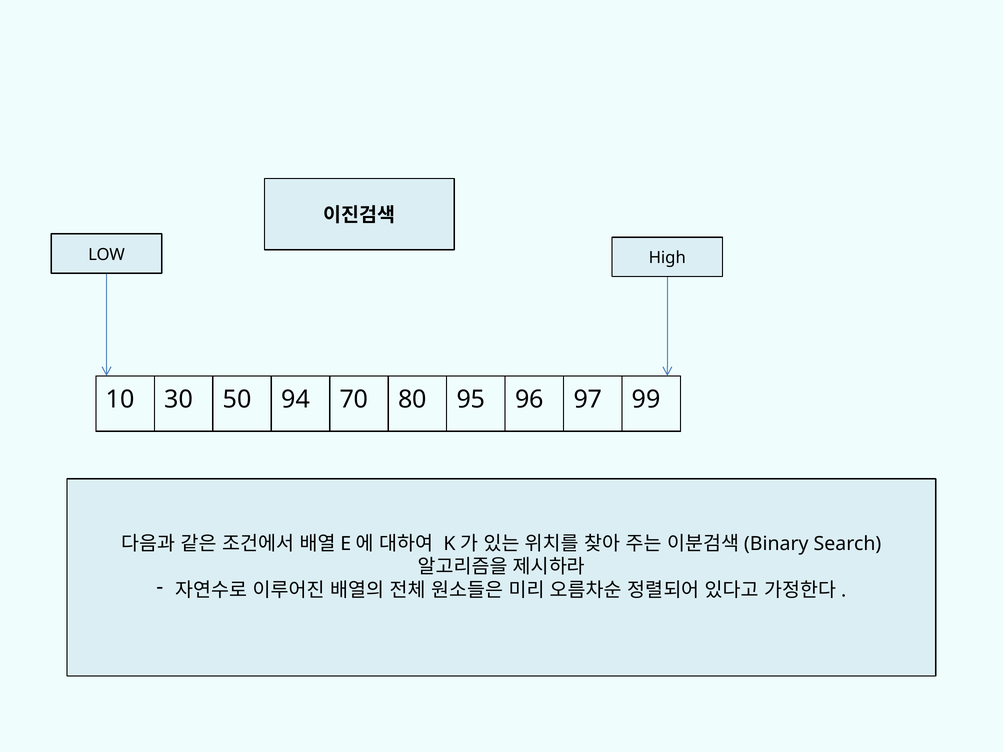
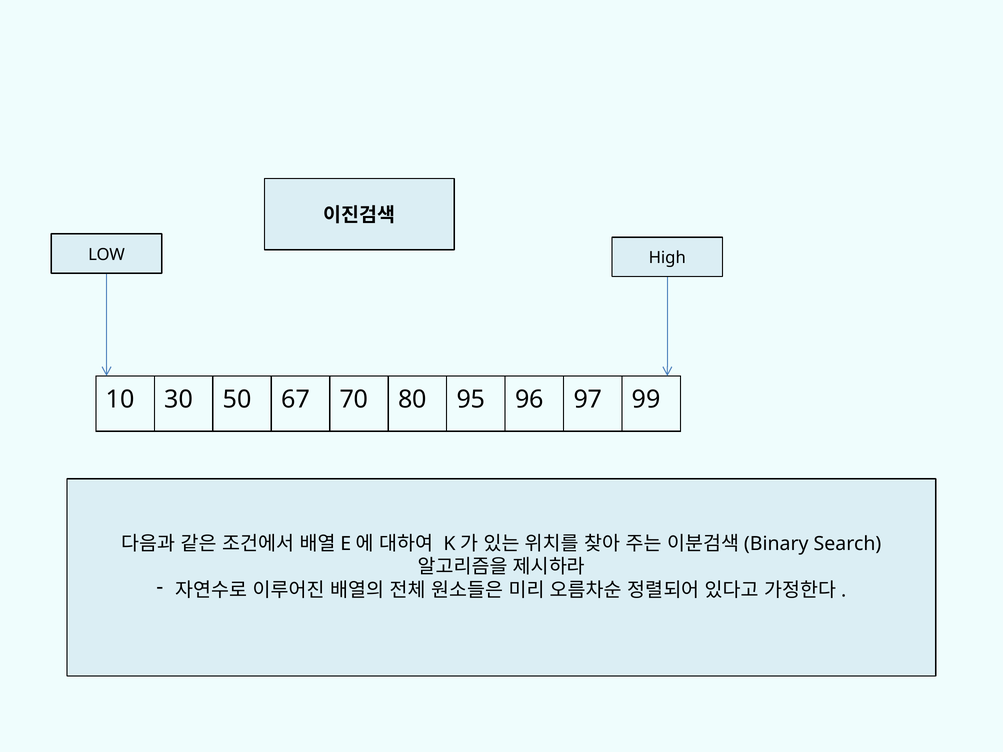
94: 94 -> 67
